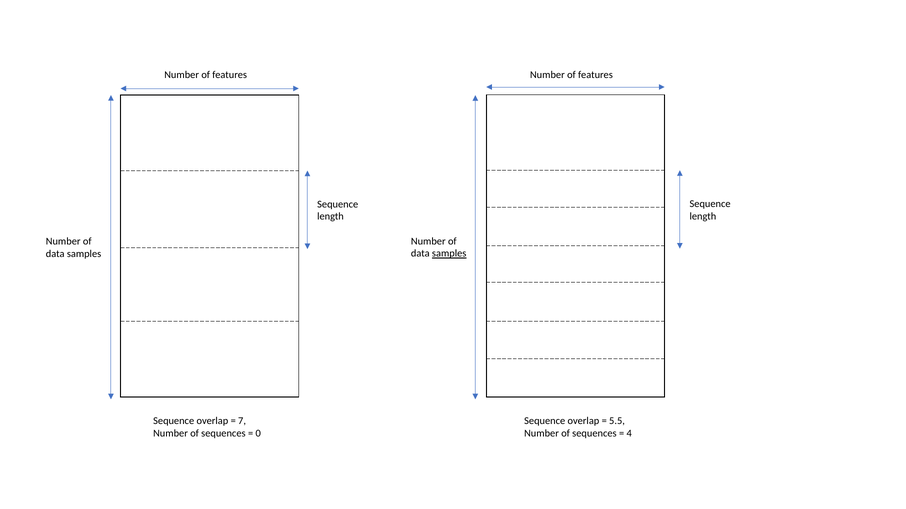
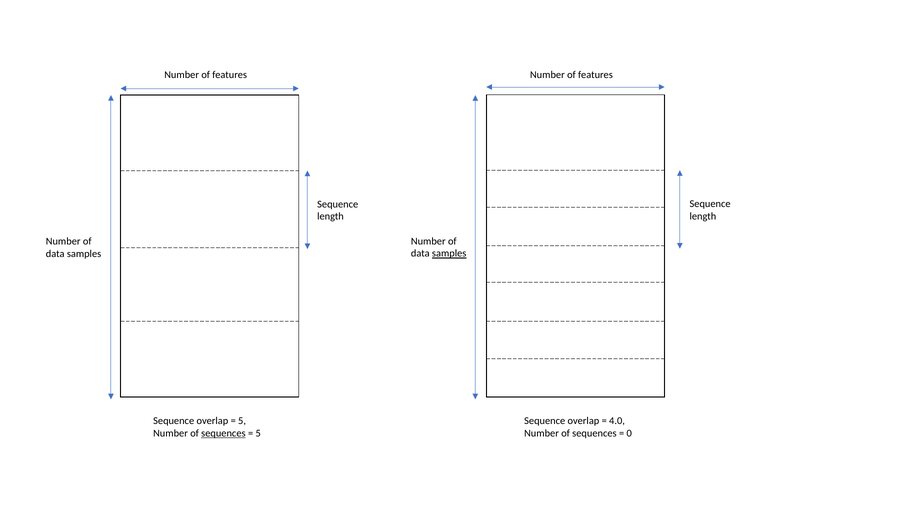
7 at (242, 421): 7 -> 5
5.5: 5.5 -> 4.0
sequences at (223, 434) underline: none -> present
0 at (258, 434): 0 -> 5
4: 4 -> 0
